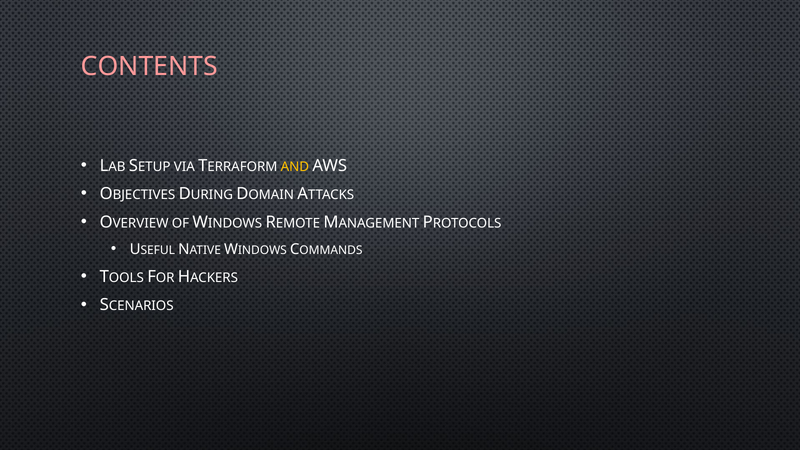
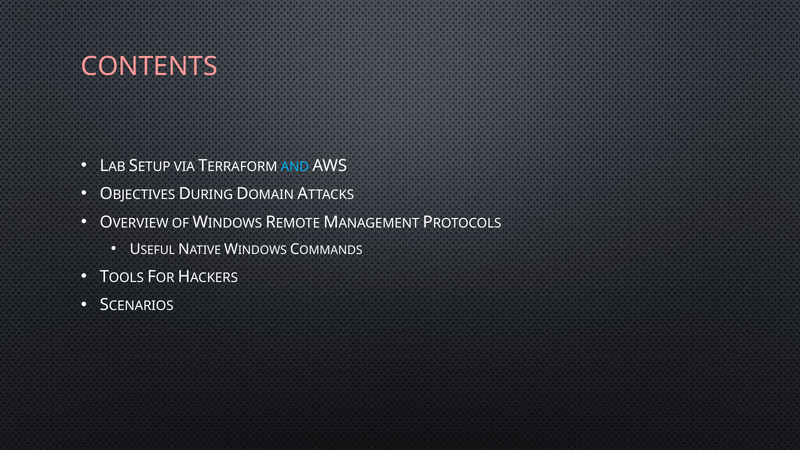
AND colour: yellow -> light blue
